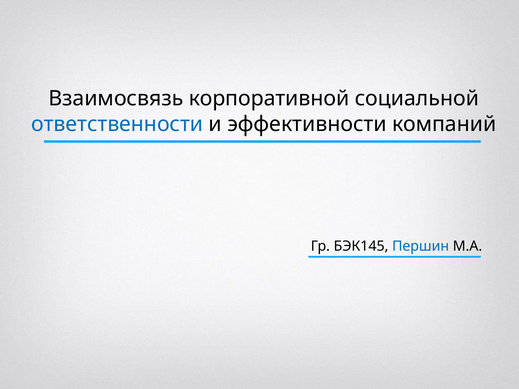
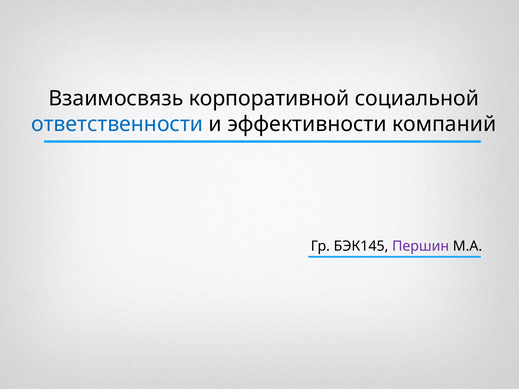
Першин colour: blue -> purple
